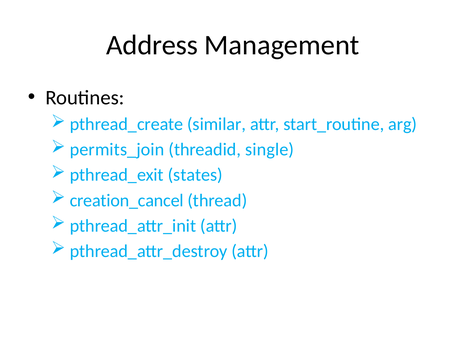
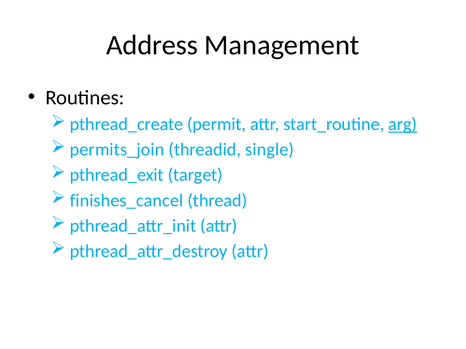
similar: similar -> permit
arg underline: none -> present
states: states -> target
creation_cancel: creation_cancel -> finishes_cancel
